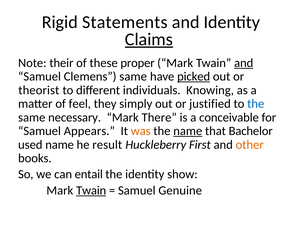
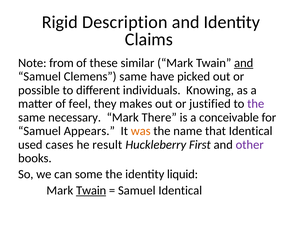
Statements: Statements -> Description
Claims underline: present -> none
their: their -> from
proper: proper -> similar
picked underline: present -> none
theorist: theorist -> possible
simply: simply -> makes
the at (256, 104) colour: blue -> purple
name at (188, 131) underline: present -> none
that Bachelor: Bachelor -> Identical
used name: name -> cases
other colour: orange -> purple
entail: entail -> some
show: show -> liquid
Samuel Genuine: Genuine -> Identical
